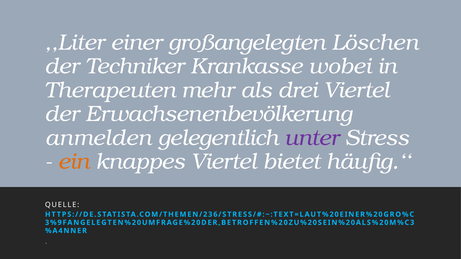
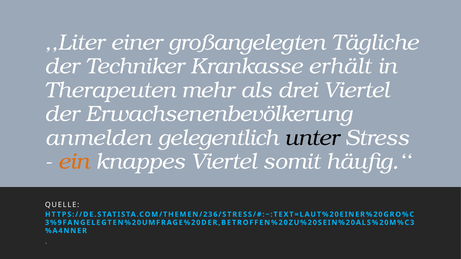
Löschen: Löschen -> Tägliche
wobei: wobei -> erhält
unter colour: purple -> black
bietet: bietet -> somit
